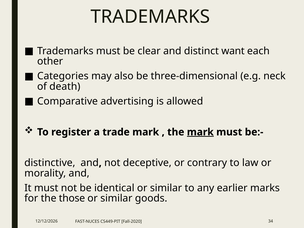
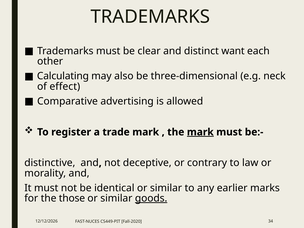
Categories: Categories -> Calculating
death: death -> effect
goods underline: none -> present
